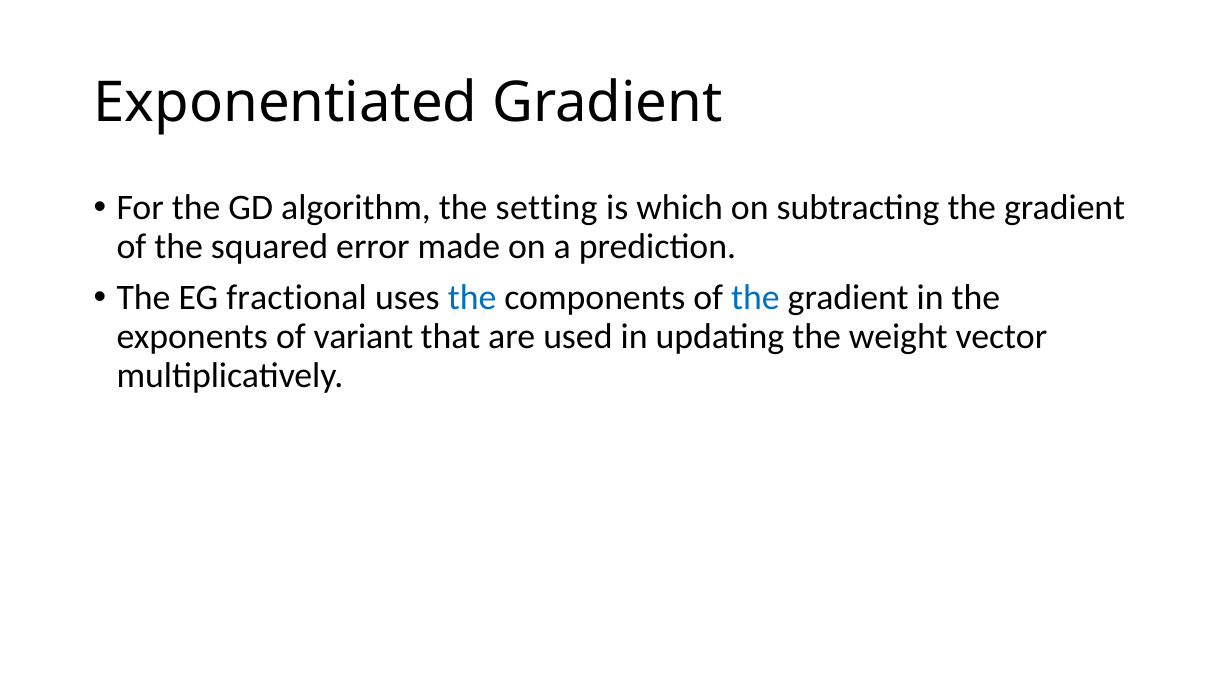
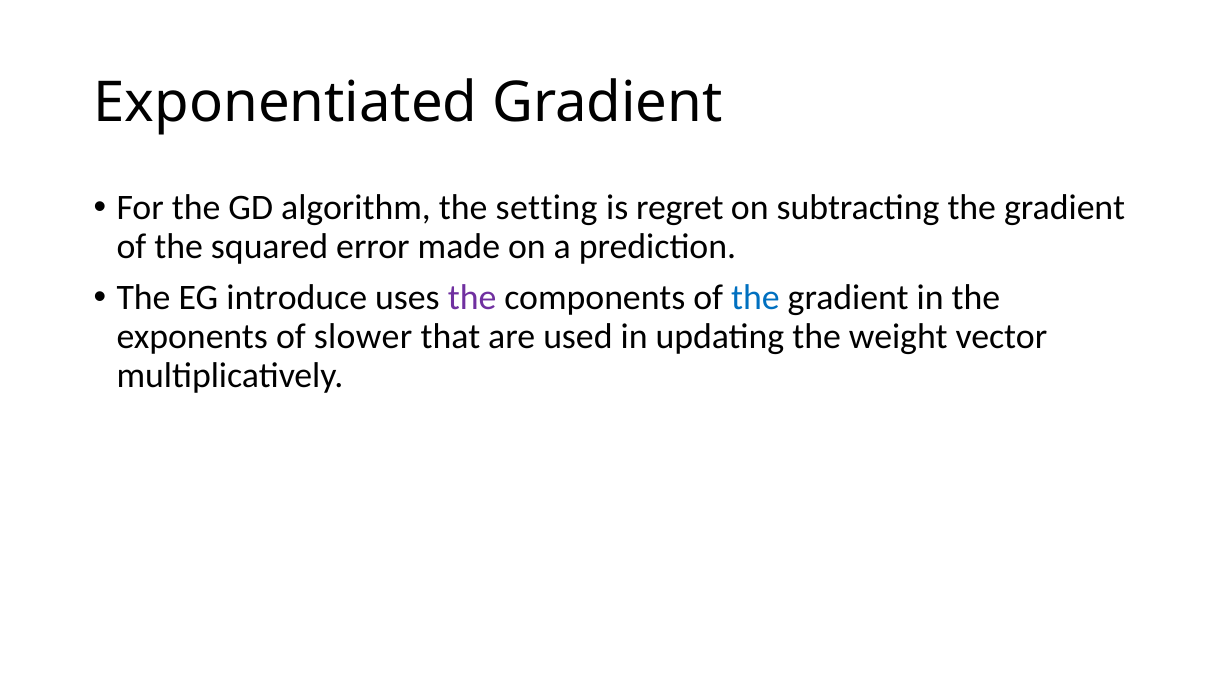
which: which -> regret
fractional: fractional -> introduce
the at (472, 298) colour: blue -> purple
variant: variant -> slower
